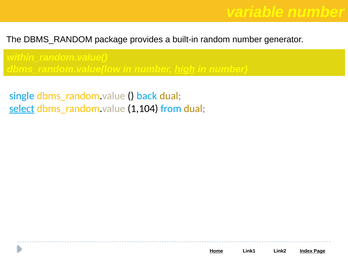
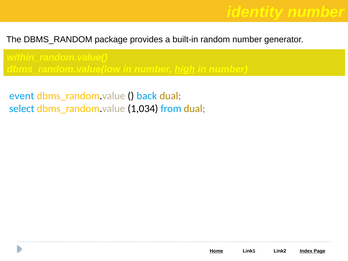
variable: variable -> identity
single: single -> event
select underline: present -> none
1,104: 1,104 -> 1,034
